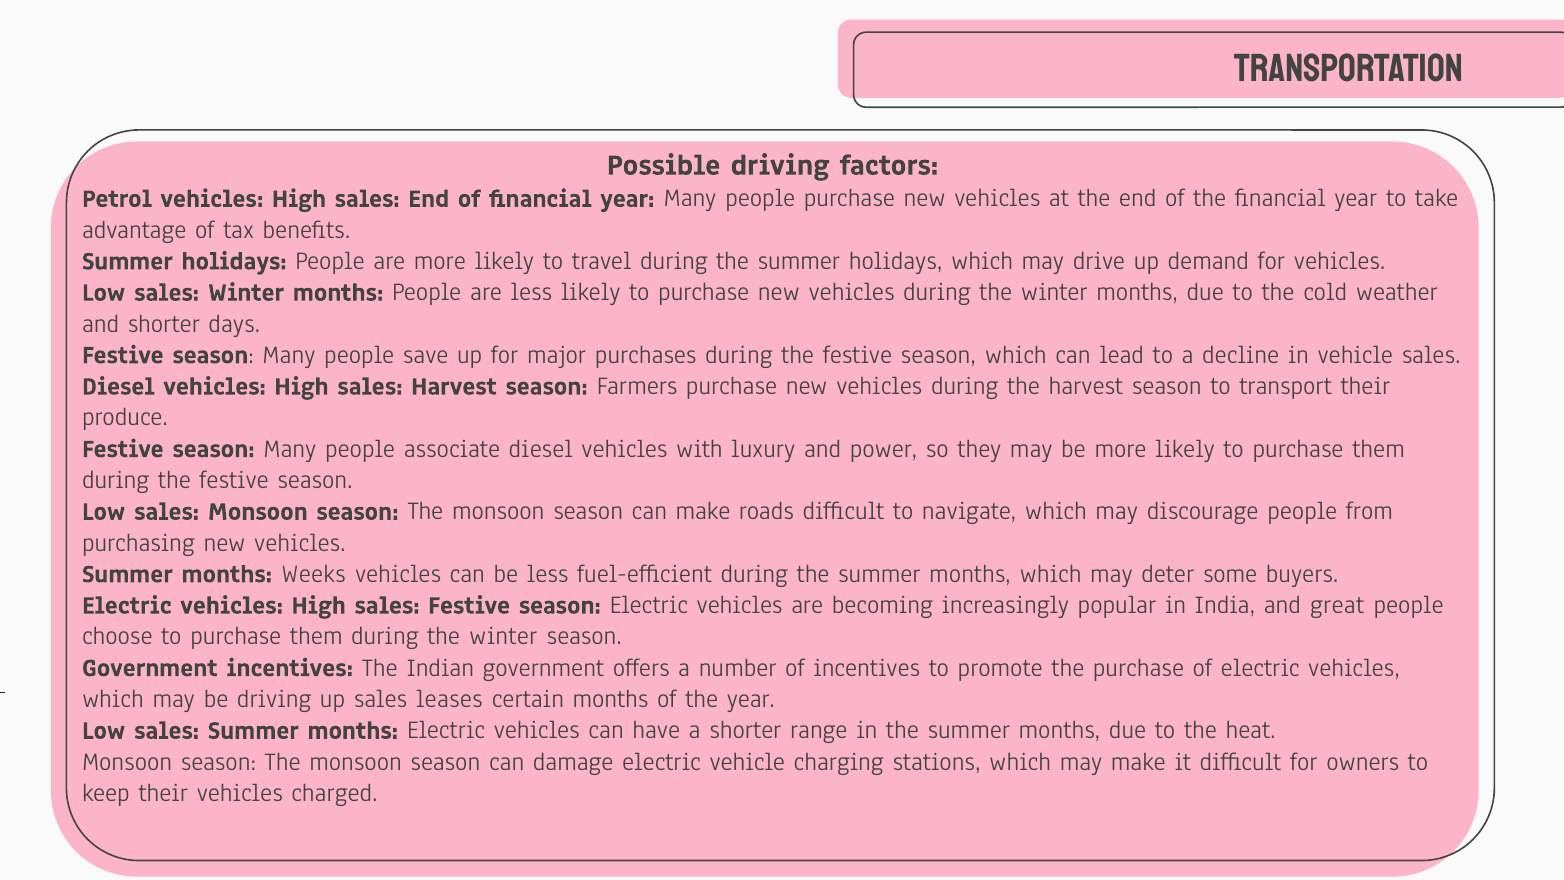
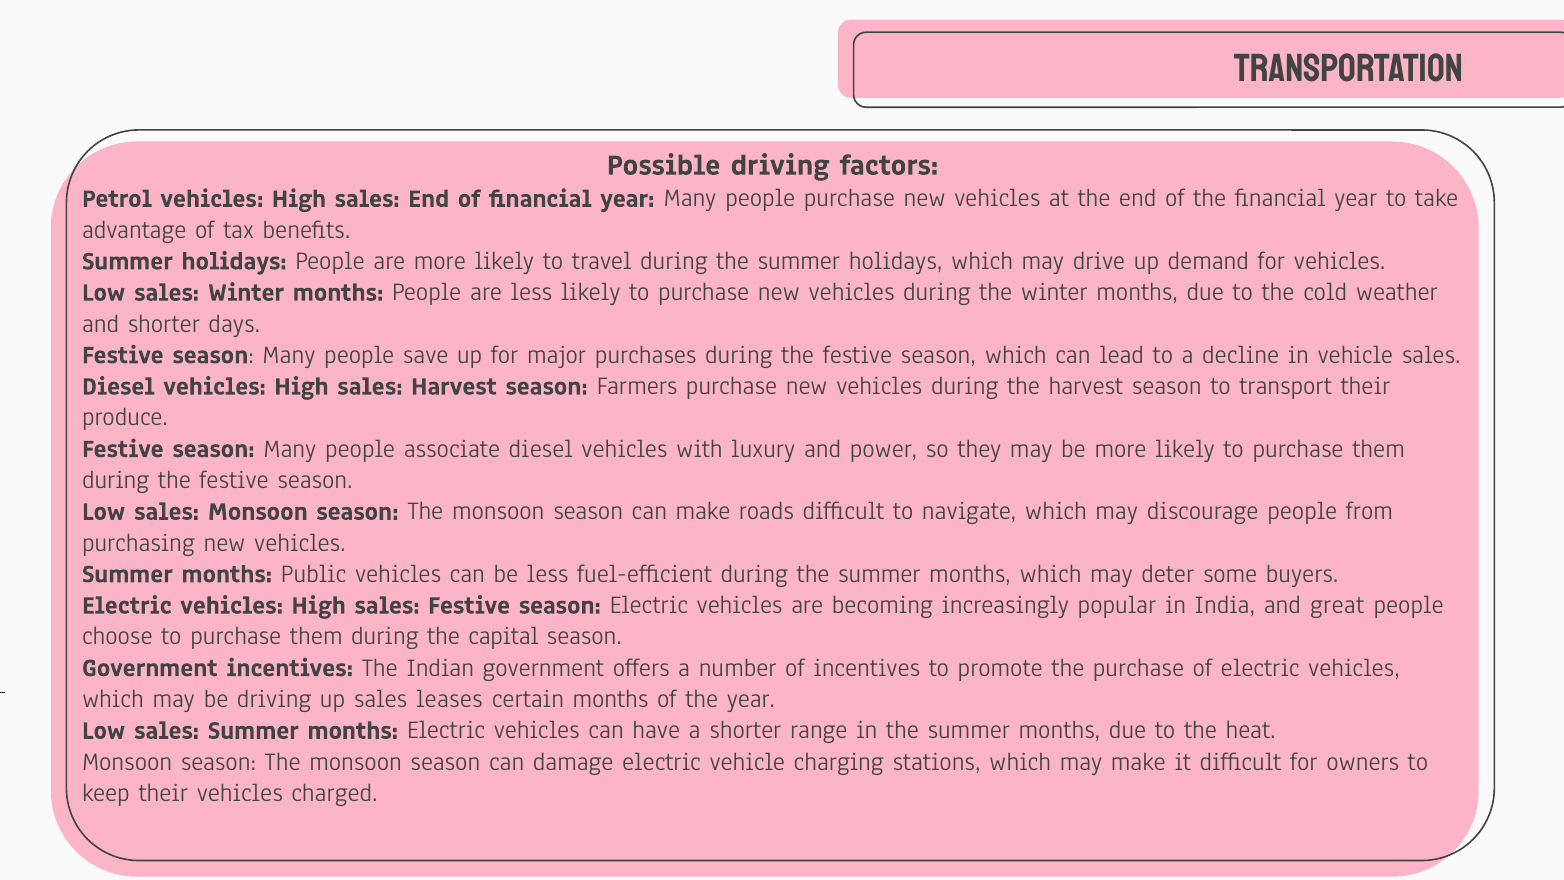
Weeks: Weeks -> Public
them during the winter: winter -> capital
